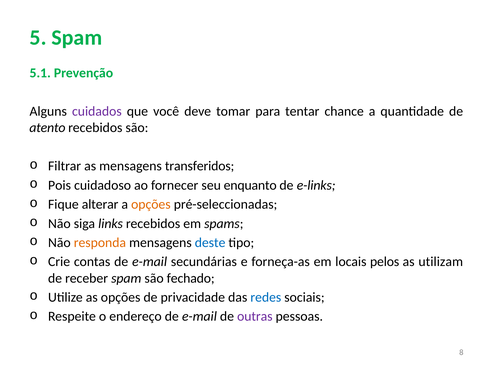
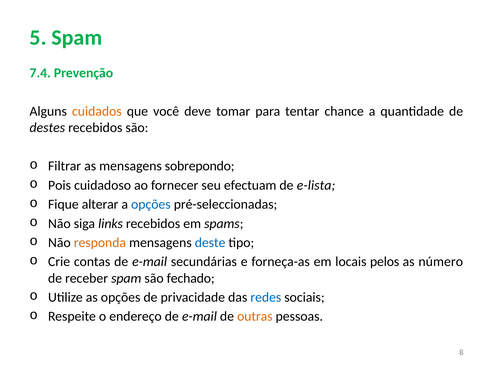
5.1: 5.1 -> 7.4
cuidados colour: purple -> orange
atento: atento -> destes
transferidos: transferidos -> sobrepondo
enquanto: enquanto -> efectuam
e-links: e-links -> e-lista
opções at (151, 205) colour: orange -> blue
utilizam: utilizam -> número
outras colour: purple -> orange
